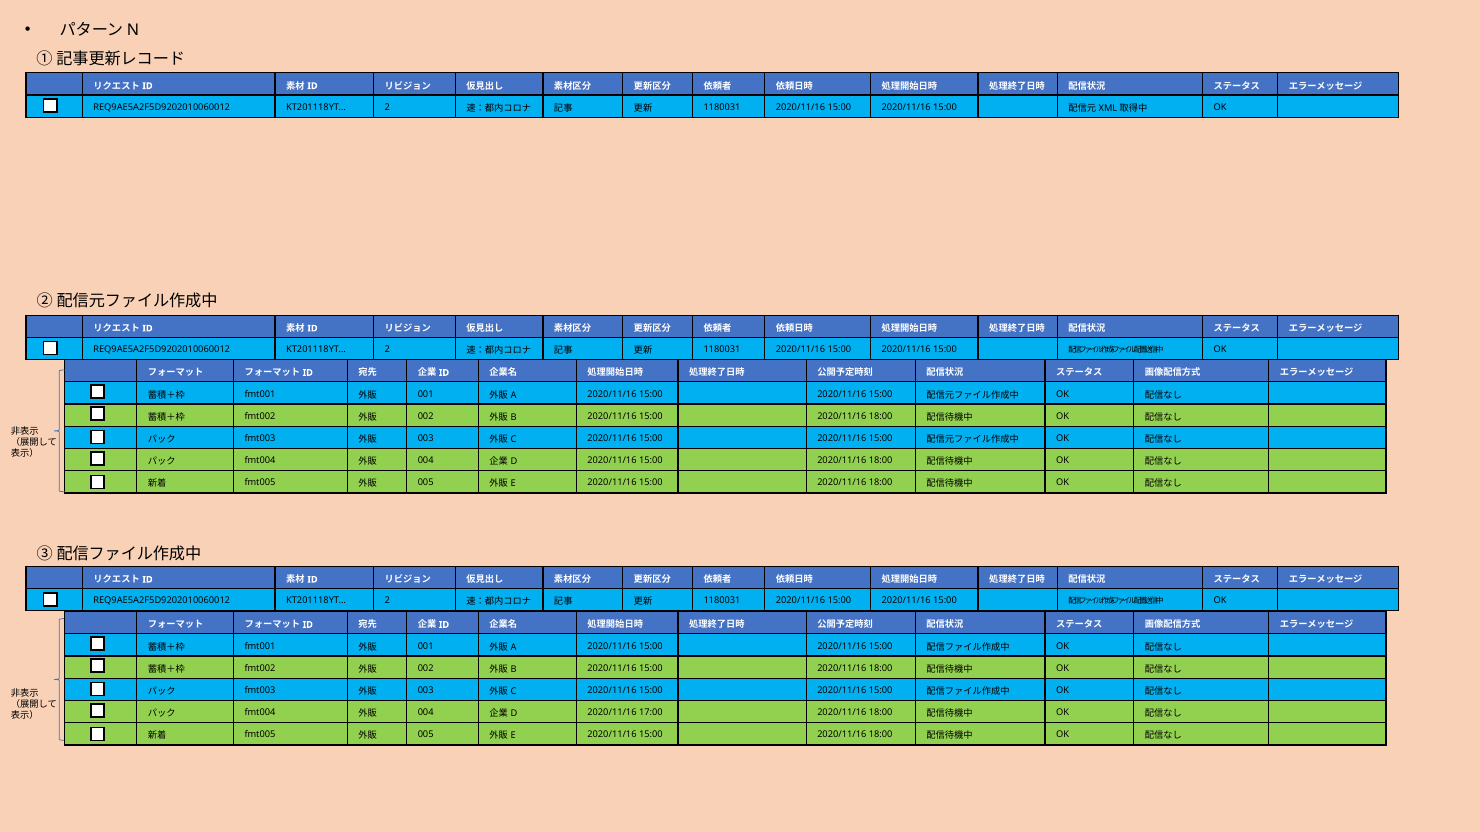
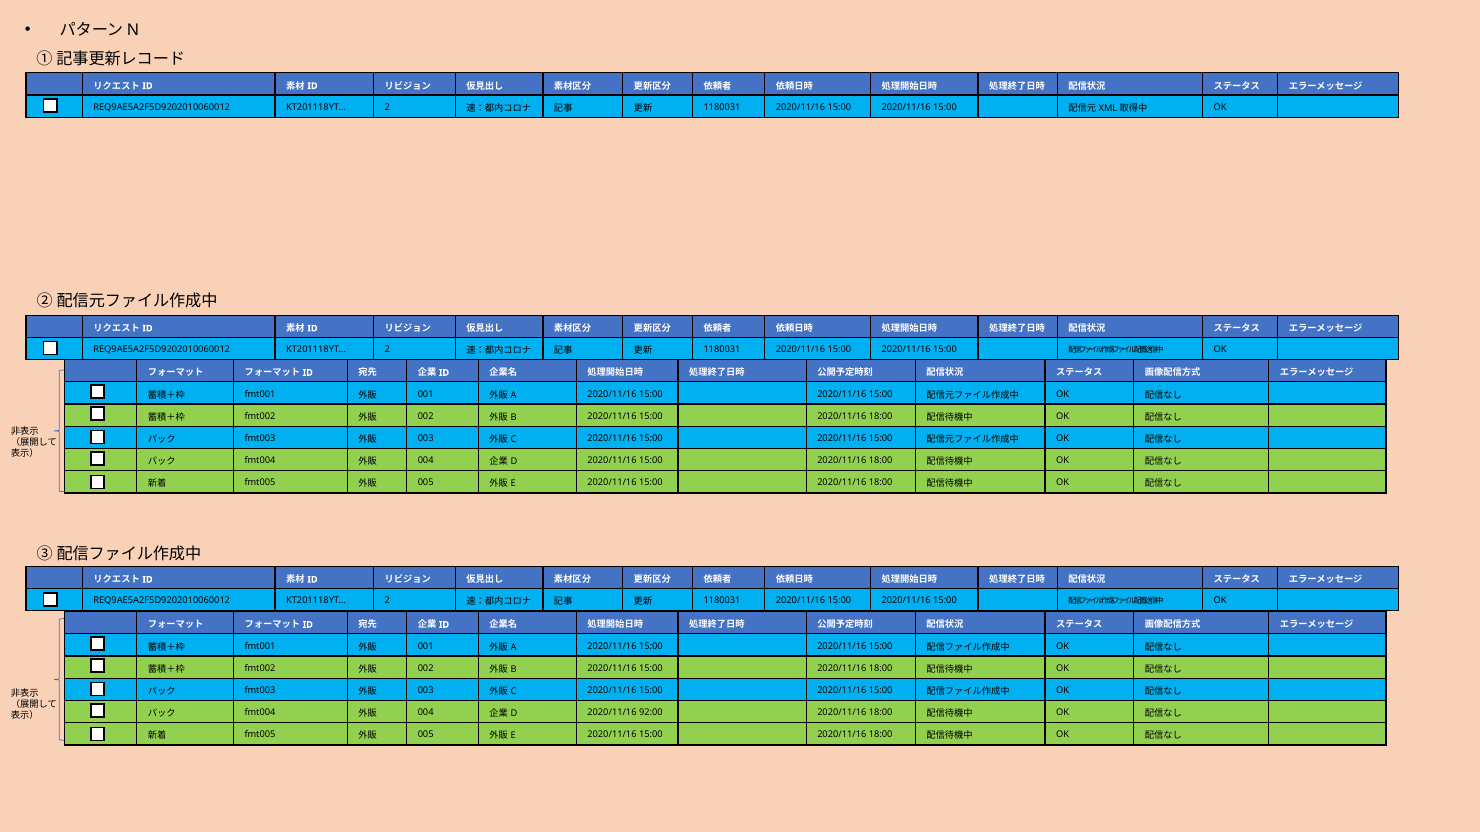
17:00: 17:00 -> 92:00
